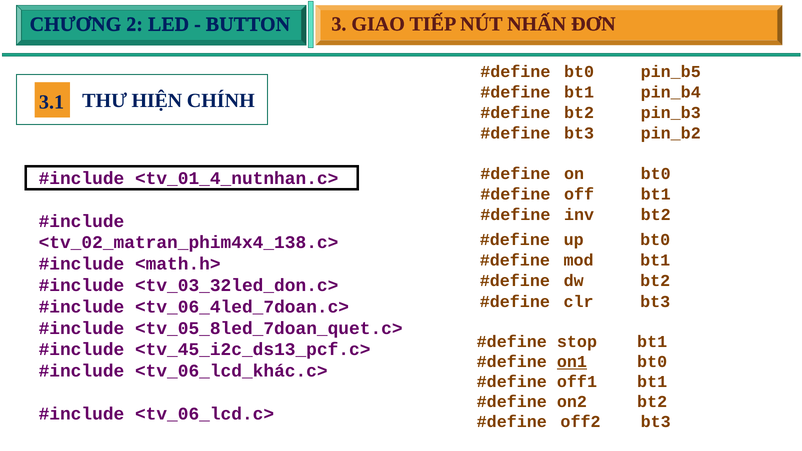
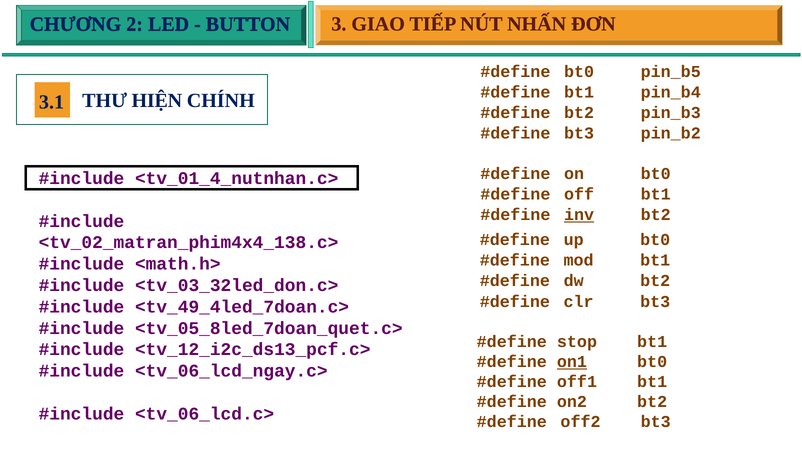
inv underline: none -> present
<tv_06_4led_7doan.c>: <tv_06_4led_7doan.c> -> <tv_49_4led_7doan.c>
<tv_45_i2c_ds13_pcf.c>: <tv_45_i2c_ds13_pcf.c> -> <tv_12_i2c_ds13_pcf.c>
<tv_06_lcd_khác.c>: <tv_06_lcd_khác.c> -> <tv_06_lcd_ngay.c>
